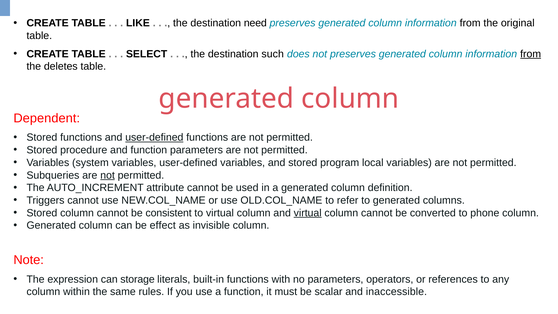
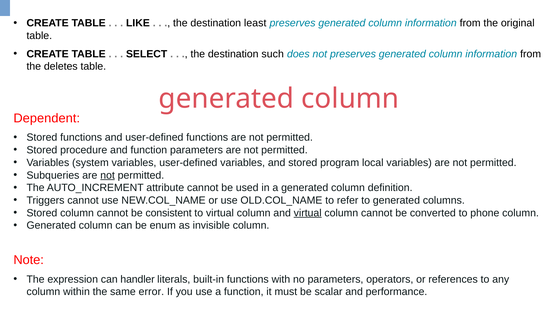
need: need -> least
from at (531, 54) underline: present -> none
user-defined at (154, 137) underline: present -> none
effect: effect -> enum
storage: storage -> handler
rules: rules -> error
inaccessible: inaccessible -> performance
